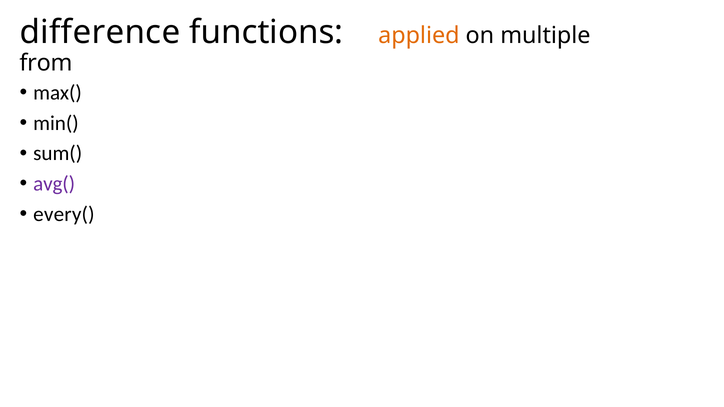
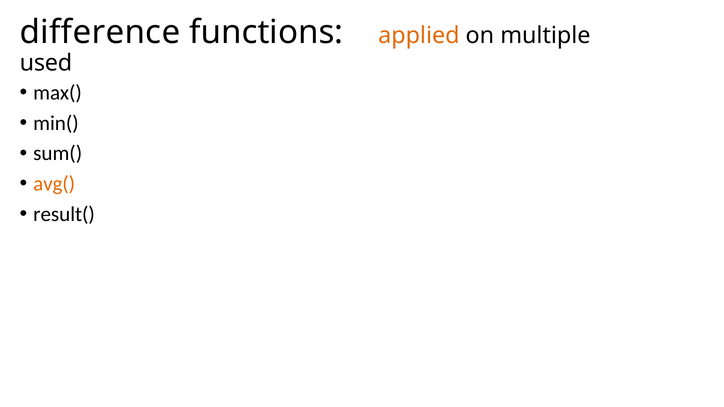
from: from -> used
avg( colour: purple -> orange
every(: every( -> result(
